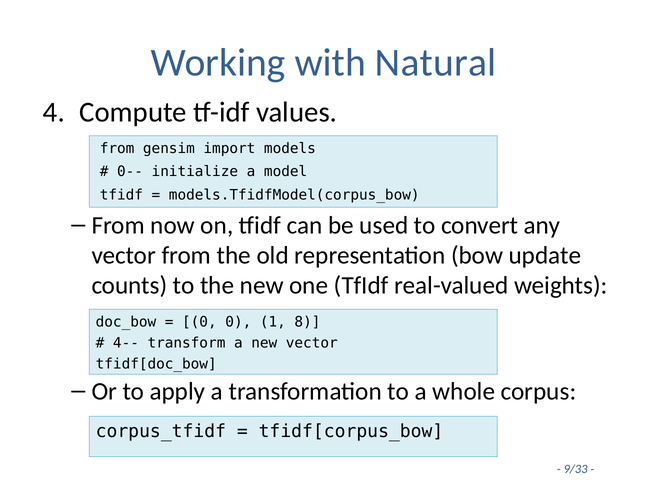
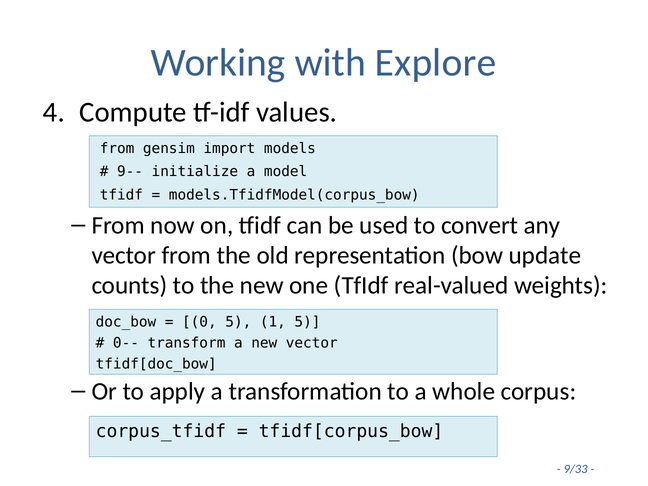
Natural: Natural -> Explore
0--: 0-- -> 9--
0 0: 0 -> 5
1 8: 8 -> 5
4--: 4-- -> 0--
